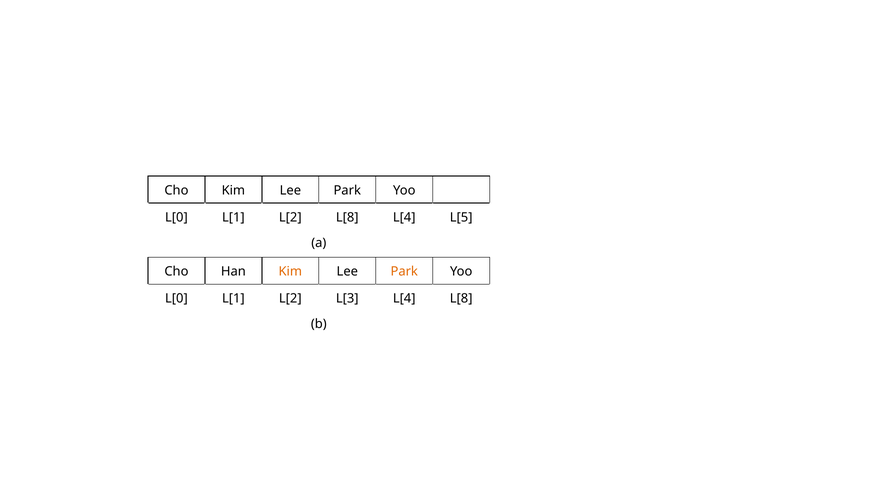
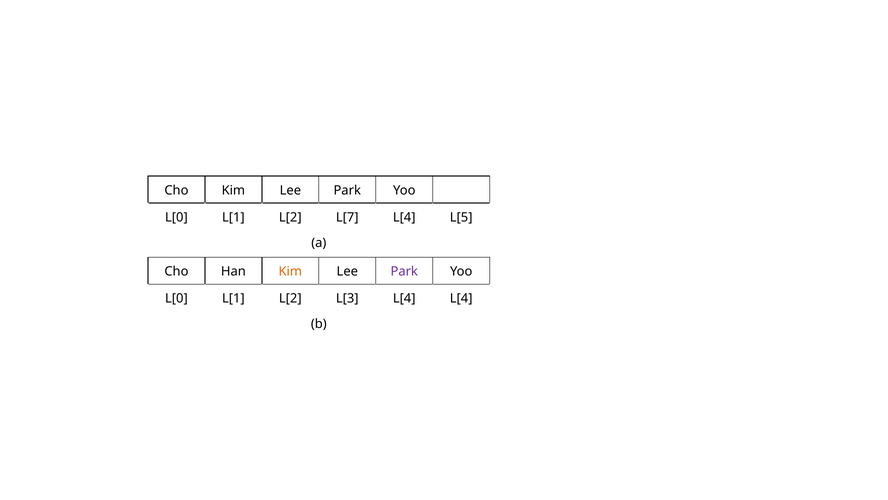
L[2 L[8: L[8 -> L[7
Park at (404, 271) colour: orange -> purple
L[4 L[8: L[8 -> L[4
